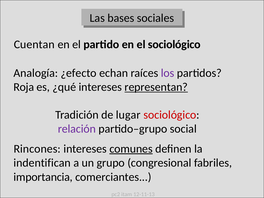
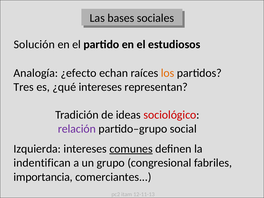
Cuentan: Cuentan -> Solución
el sociológico: sociológico -> estudiosos
los colour: purple -> orange
Roja: Roja -> Tres
representan underline: present -> none
lugar: lugar -> ideas
Rincones: Rincones -> Izquierda
